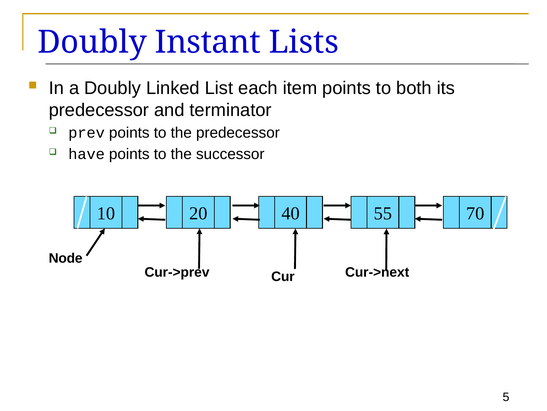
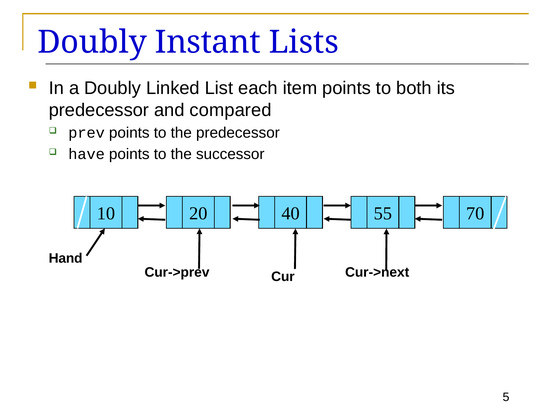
terminator: terminator -> compared
Node: Node -> Hand
